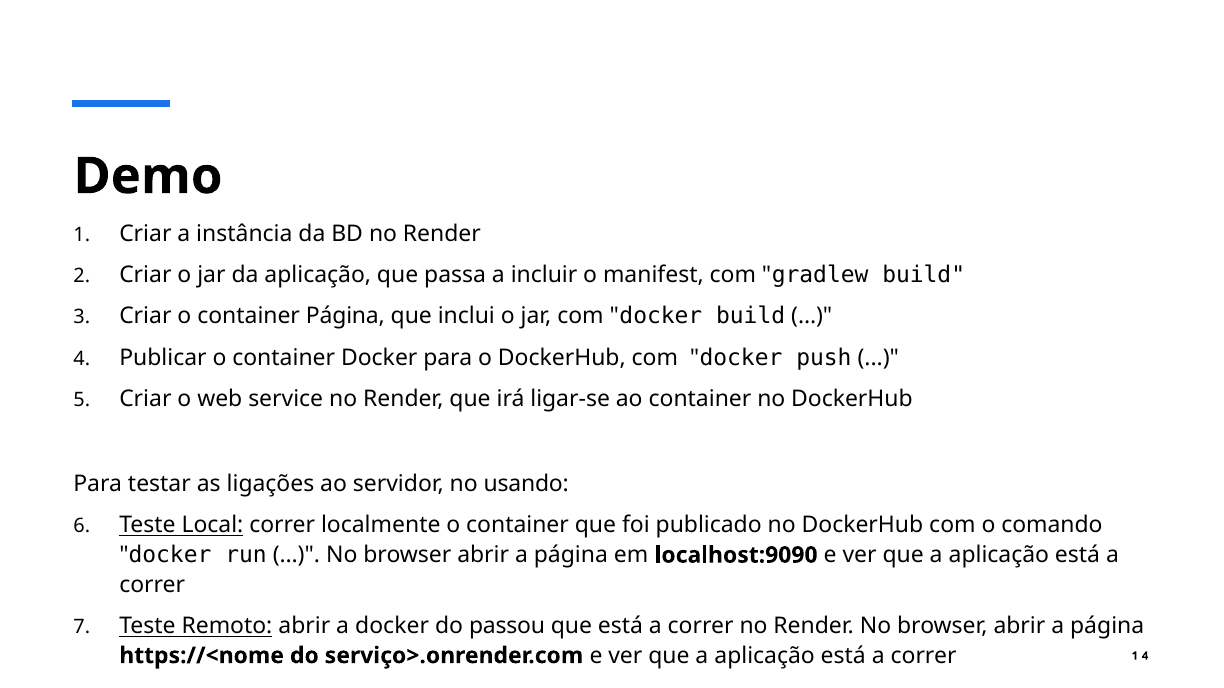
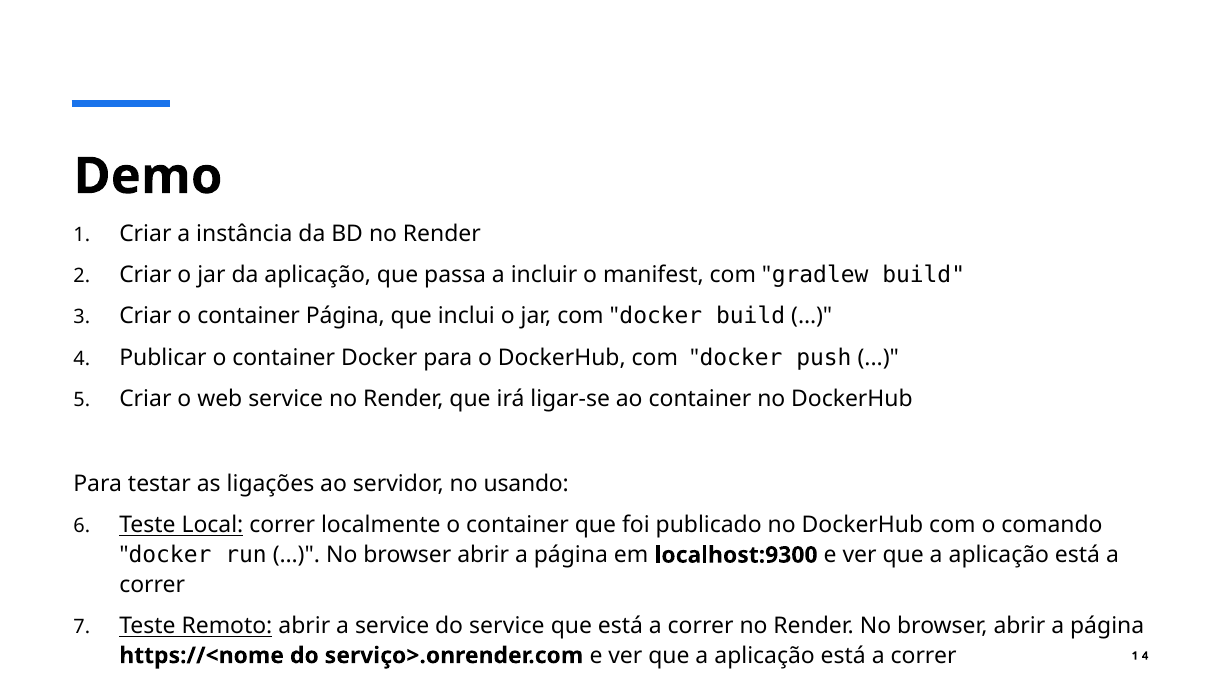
localhost:9090: localhost:9090 -> localhost:9300
a docker: docker -> service
do passou: passou -> service
